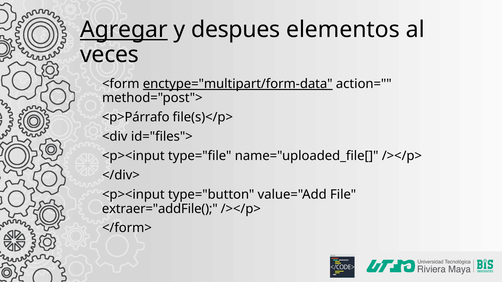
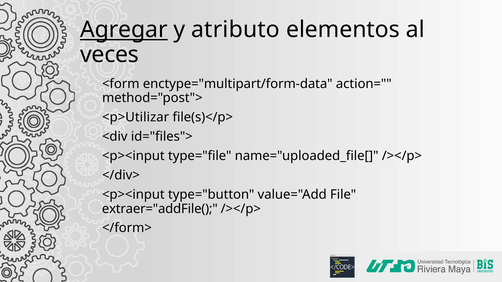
despues: despues -> atributo
enctype="multipart/form-data underline: present -> none
<p>Párrafo: <p>Párrafo -> <p>Utilizar
